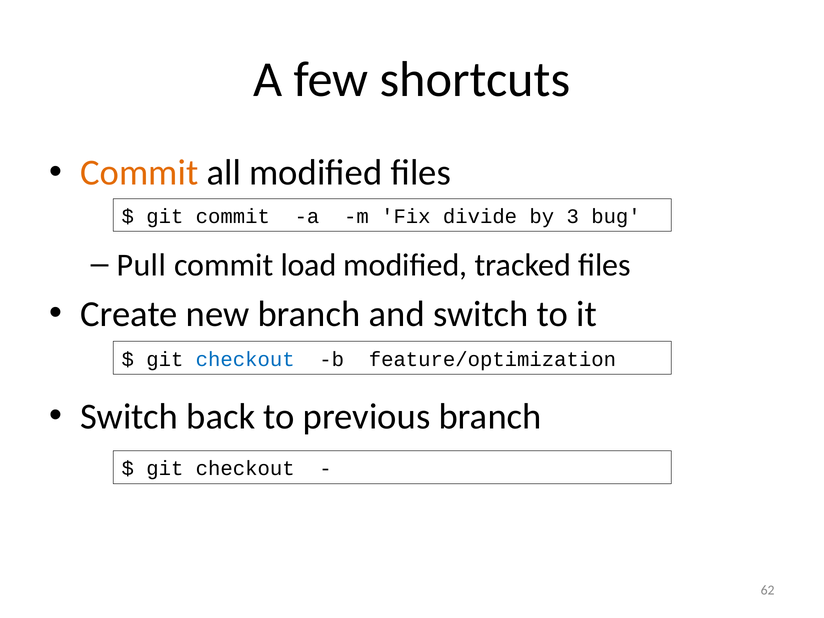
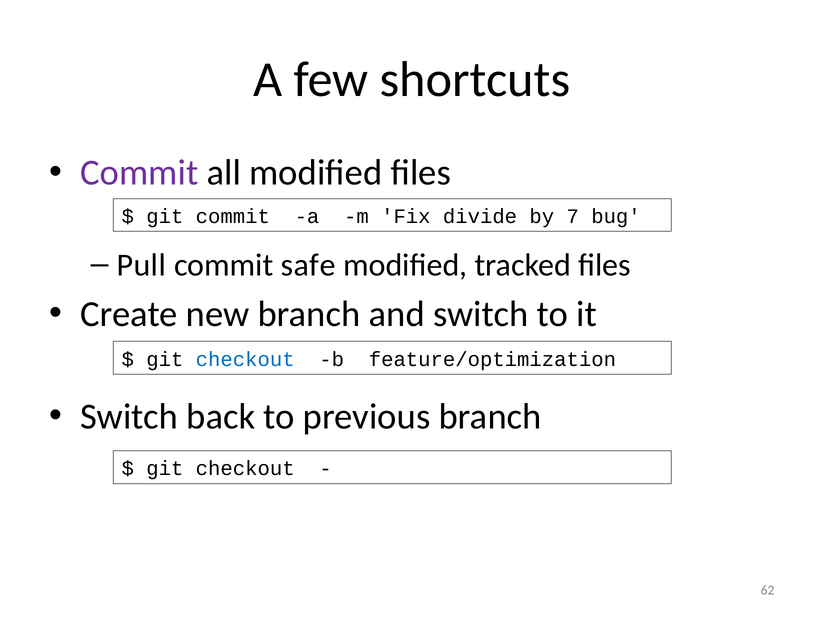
Commit at (139, 173) colour: orange -> purple
3: 3 -> 7
load: load -> safe
